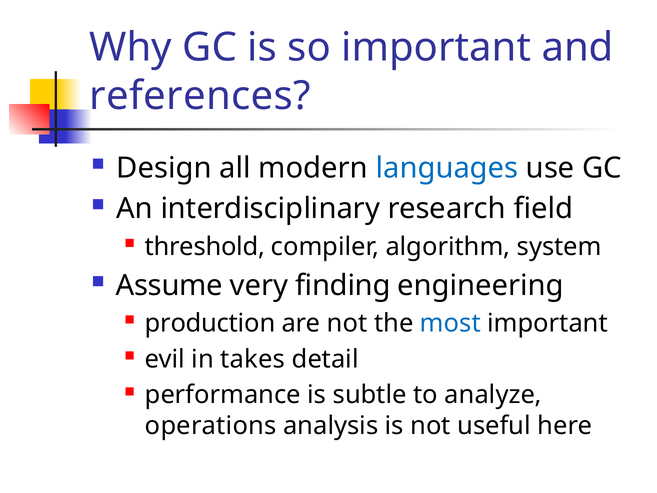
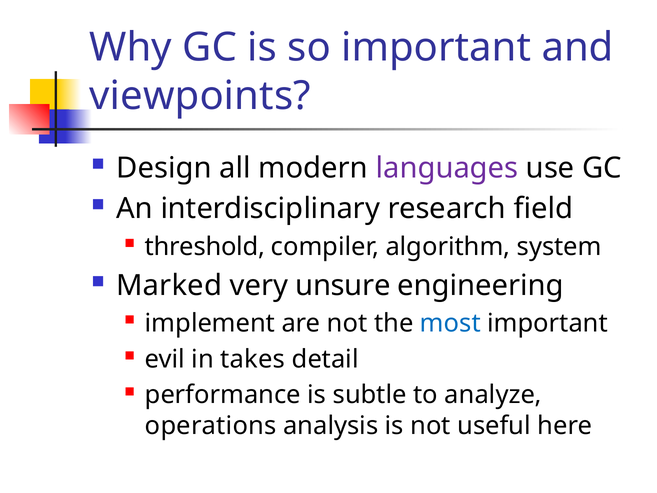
references: references -> viewpoints
languages colour: blue -> purple
Assume: Assume -> Marked
finding: finding -> unsure
production: production -> implement
